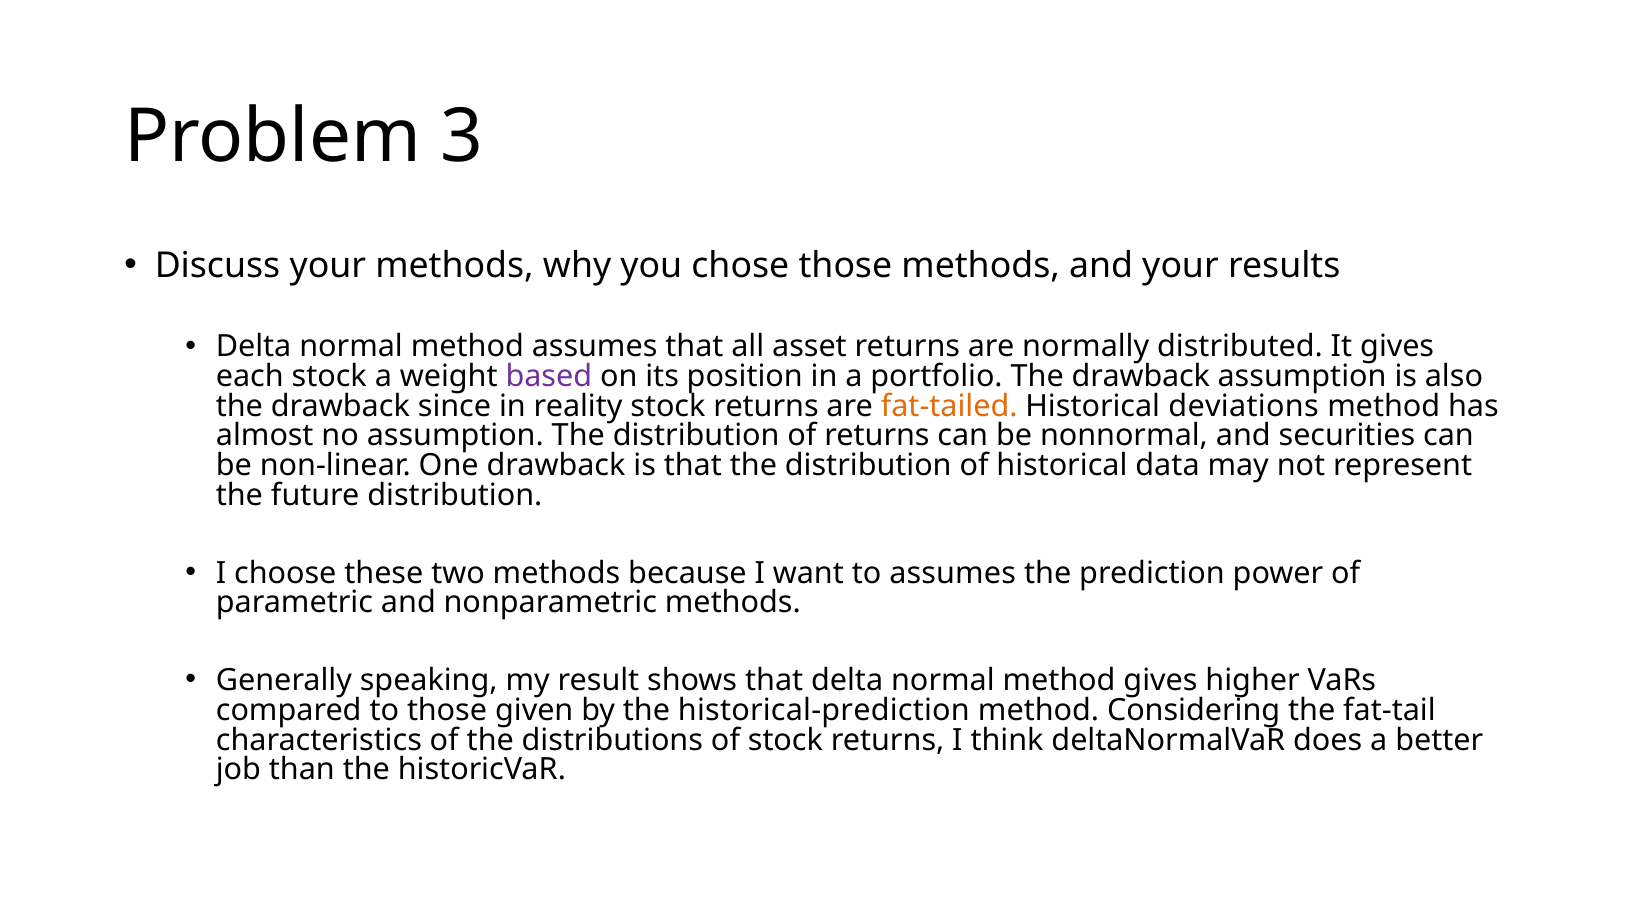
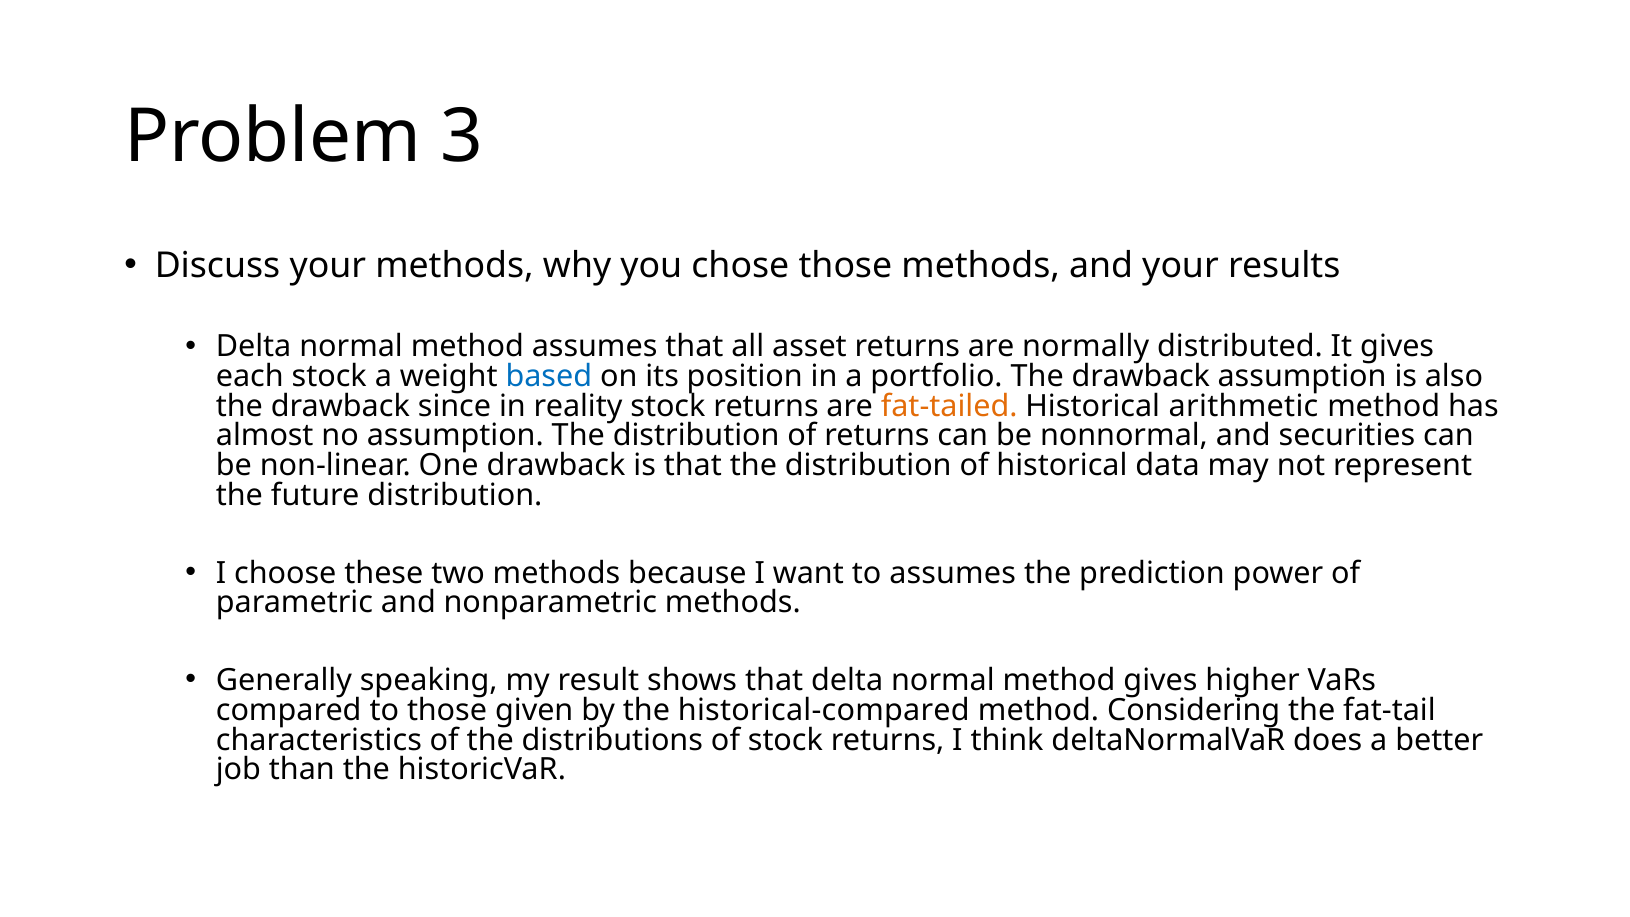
based colour: purple -> blue
deviations: deviations -> arithmetic
historical-prediction: historical-prediction -> historical-compared
